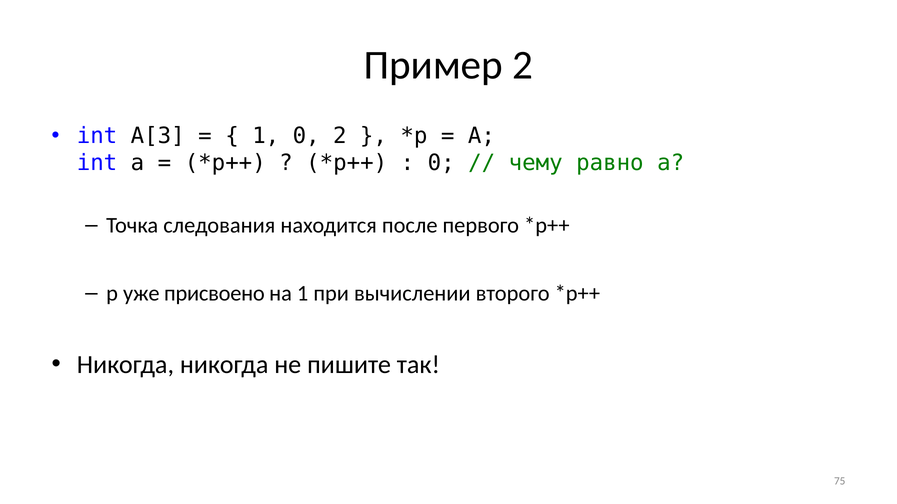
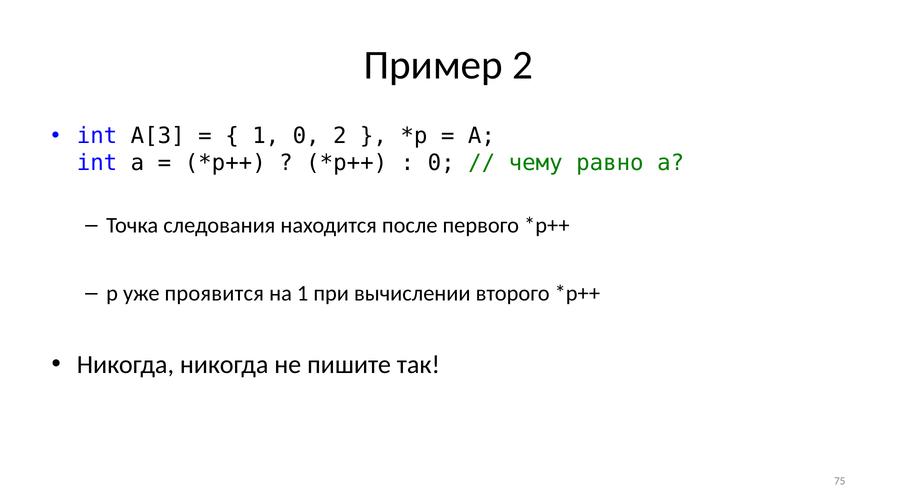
присвоено: присвоено -> проявится
